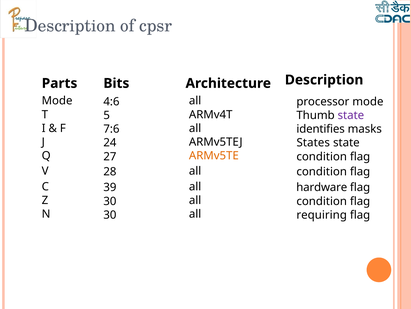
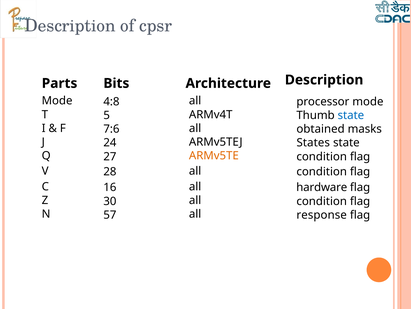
4:6: 4:6 -> 4:8
state at (351, 115) colour: purple -> blue
identifies: identifies -> obtained
39: 39 -> 16
N 30: 30 -> 57
requiring: requiring -> response
